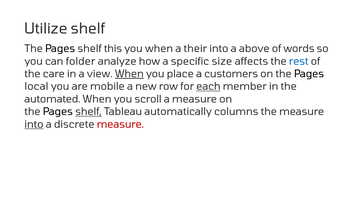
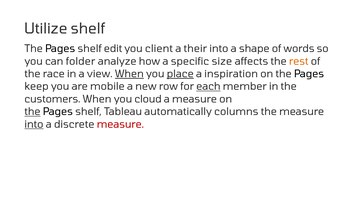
this: this -> edit
you when: when -> client
above: above -> shape
rest colour: blue -> orange
care: care -> race
place underline: none -> present
customers: customers -> inspiration
local: local -> keep
automated: automated -> customers
scroll: scroll -> cloud
the at (32, 112) underline: none -> present
shelf at (88, 112) underline: present -> none
